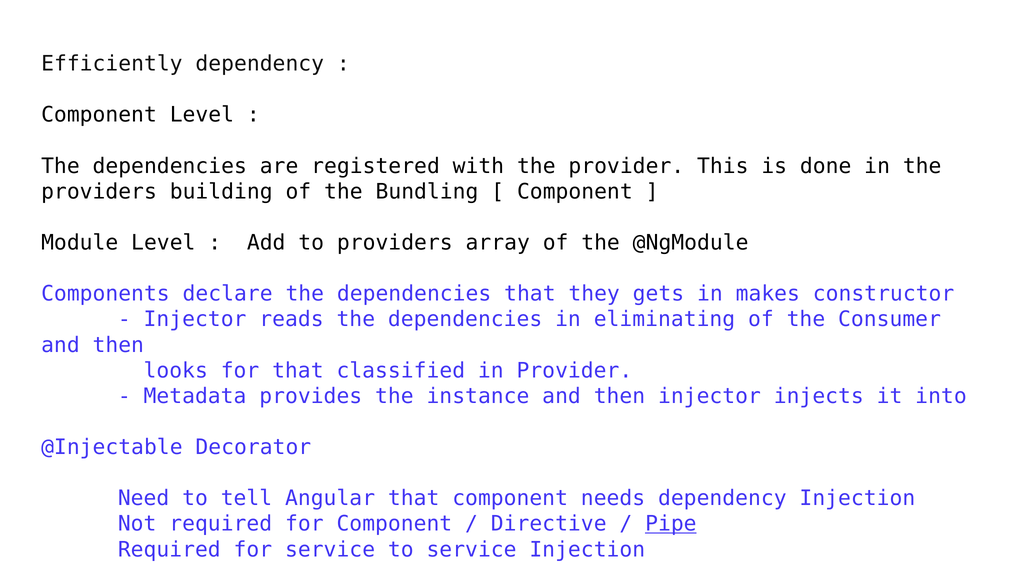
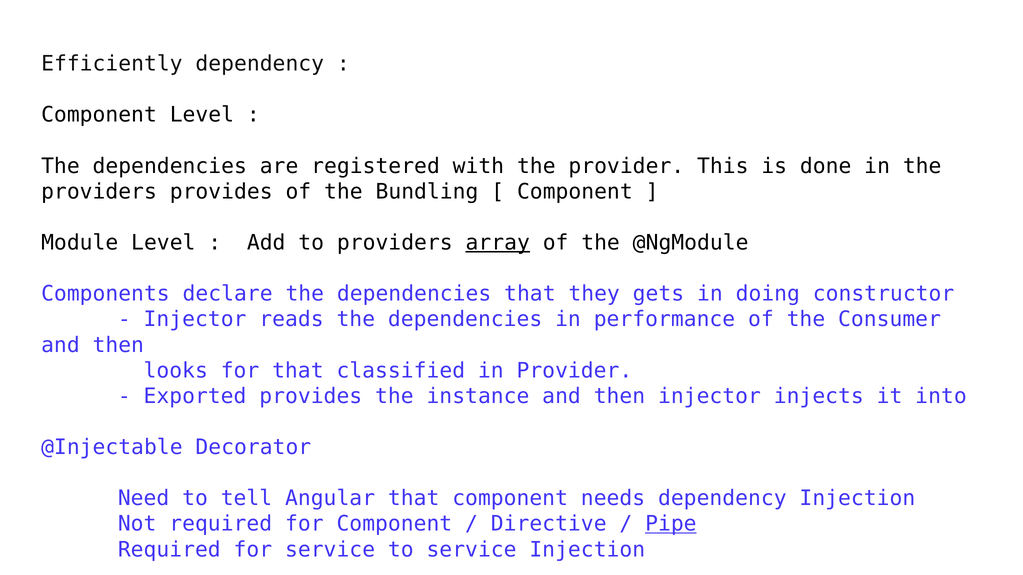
providers building: building -> provides
array underline: none -> present
makes: makes -> doing
eliminating: eliminating -> performance
Metadata: Metadata -> Exported
